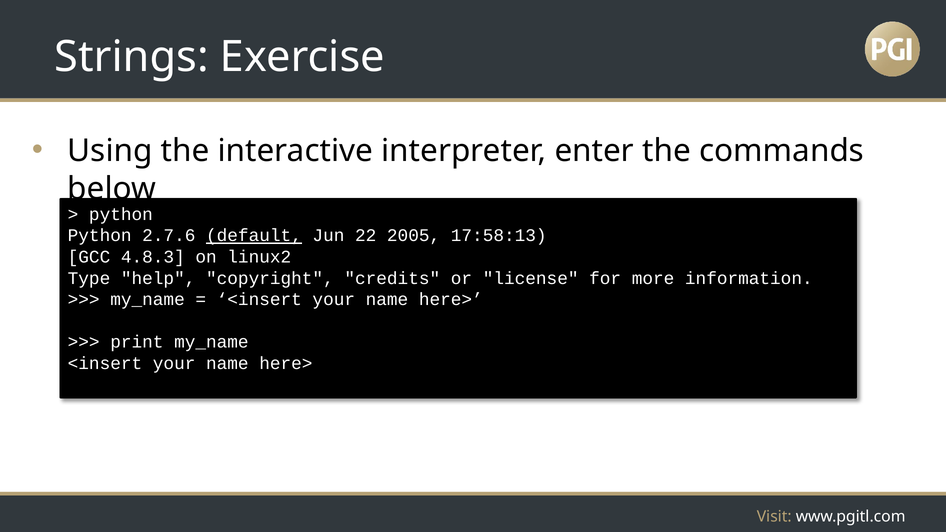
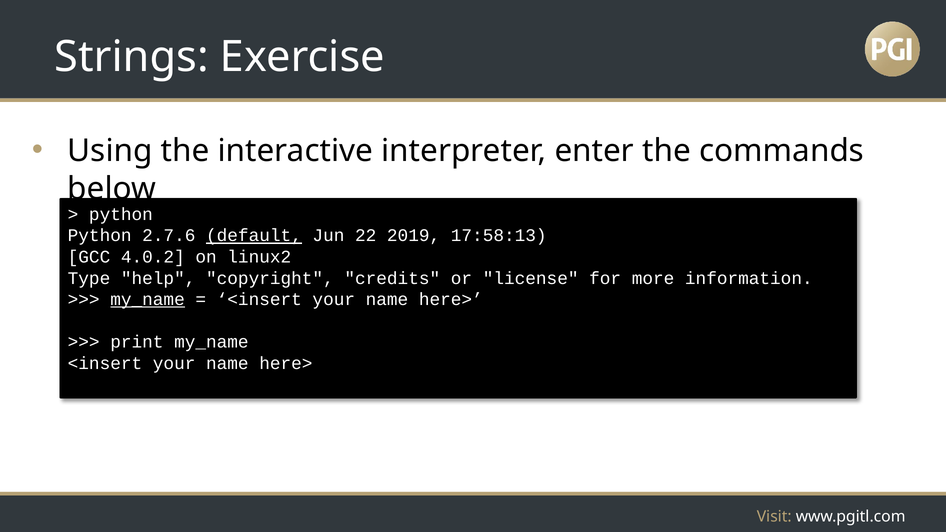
2005: 2005 -> 2019
4.8.3: 4.8.3 -> 4.0.2
my_name at (148, 300) underline: none -> present
